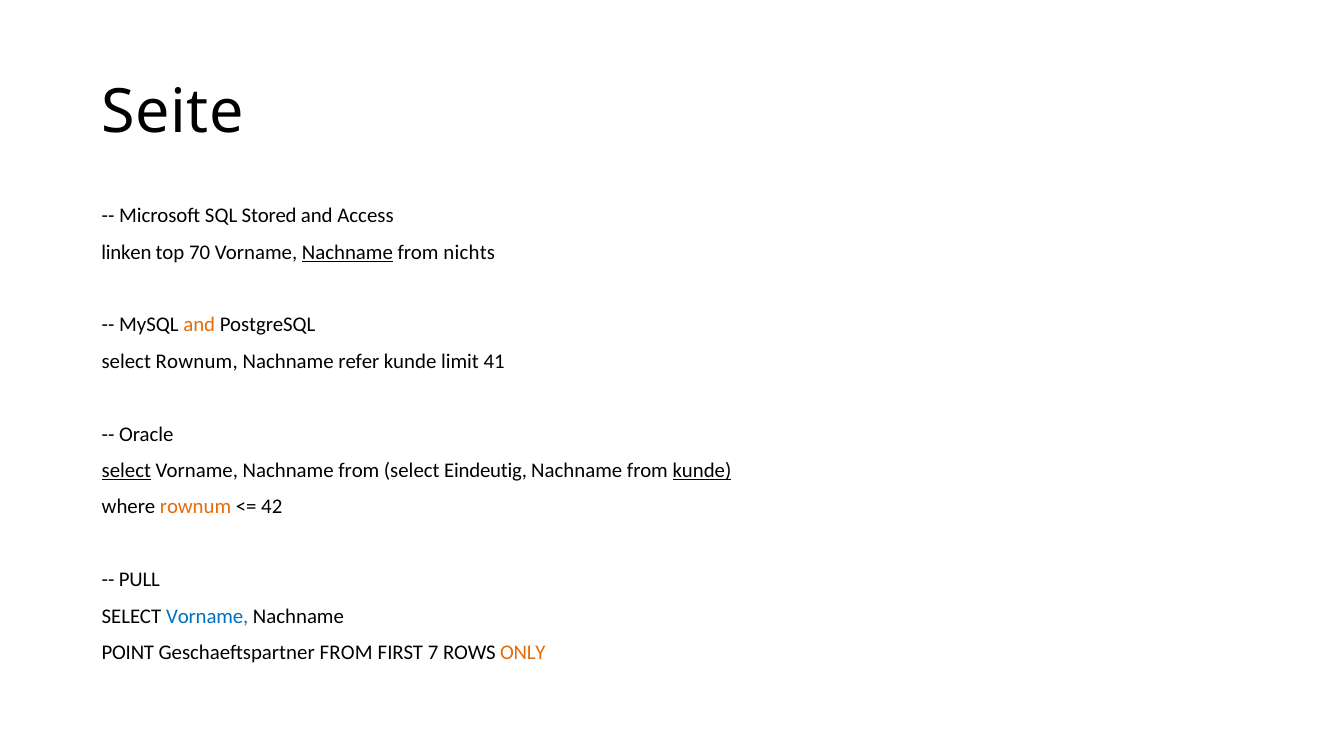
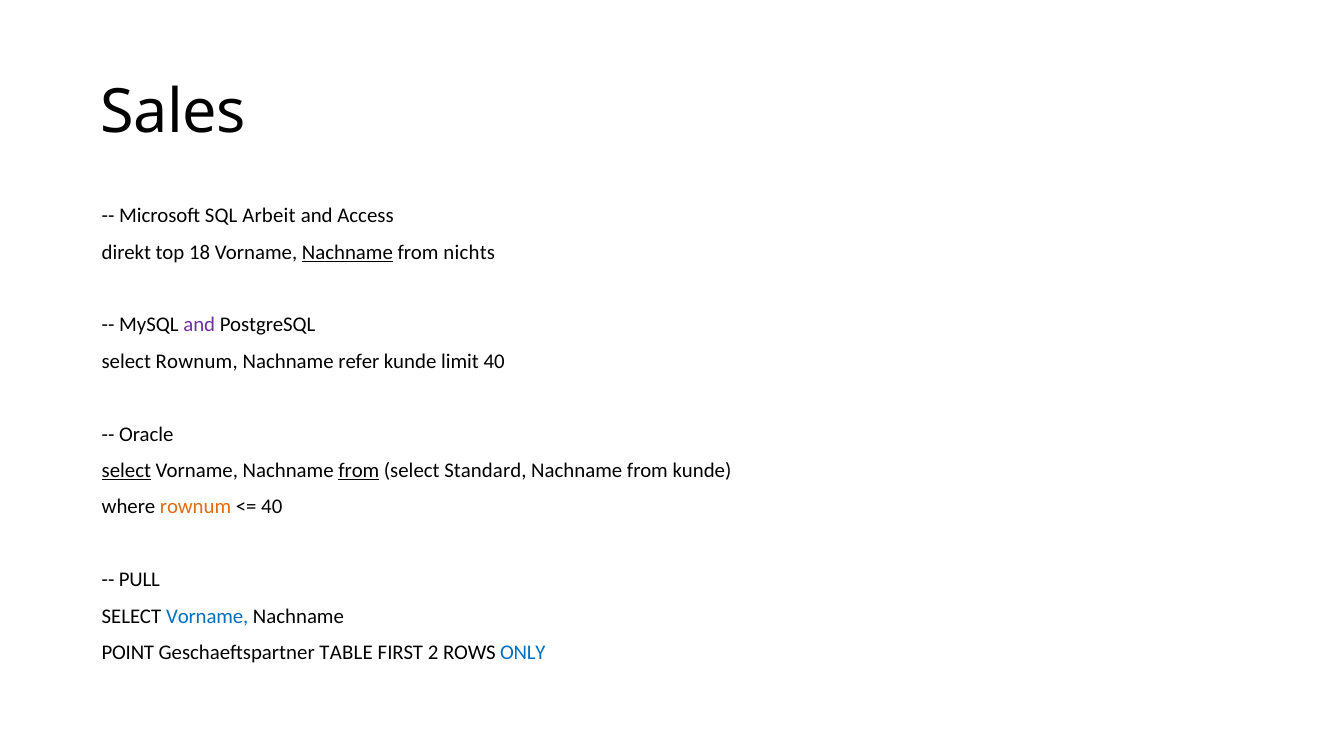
Seite: Seite -> Sales
Stored: Stored -> Arbeit
linken: linken -> direkt
70: 70 -> 18
and at (199, 325) colour: orange -> purple
limit 41: 41 -> 40
from at (359, 471) underline: none -> present
Eindeutig: Eindeutig -> Standard
kunde at (702, 471) underline: present -> none
42 at (272, 507): 42 -> 40
Geschaeftspartner FROM: FROM -> TABLE
7: 7 -> 2
ONLY colour: orange -> blue
